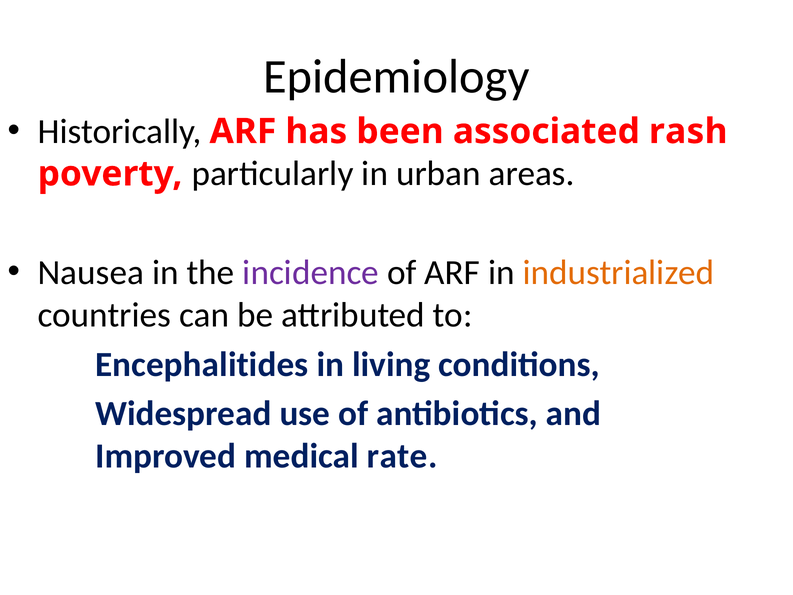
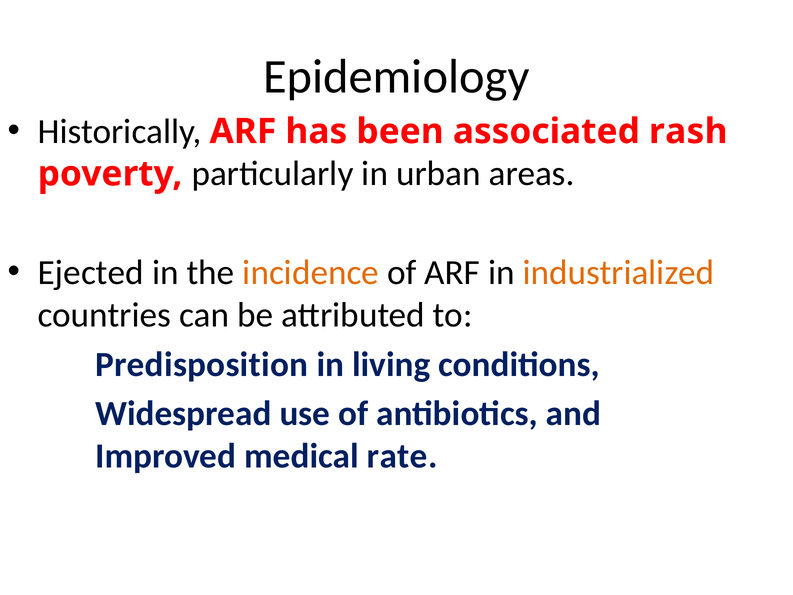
Nausea: Nausea -> Ejected
incidence colour: purple -> orange
Encephalitides: Encephalitides -> Predisposition
